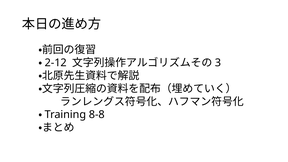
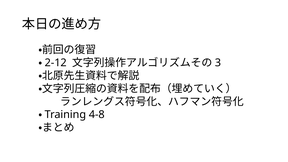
8-8: 8-8 -> 4-8
